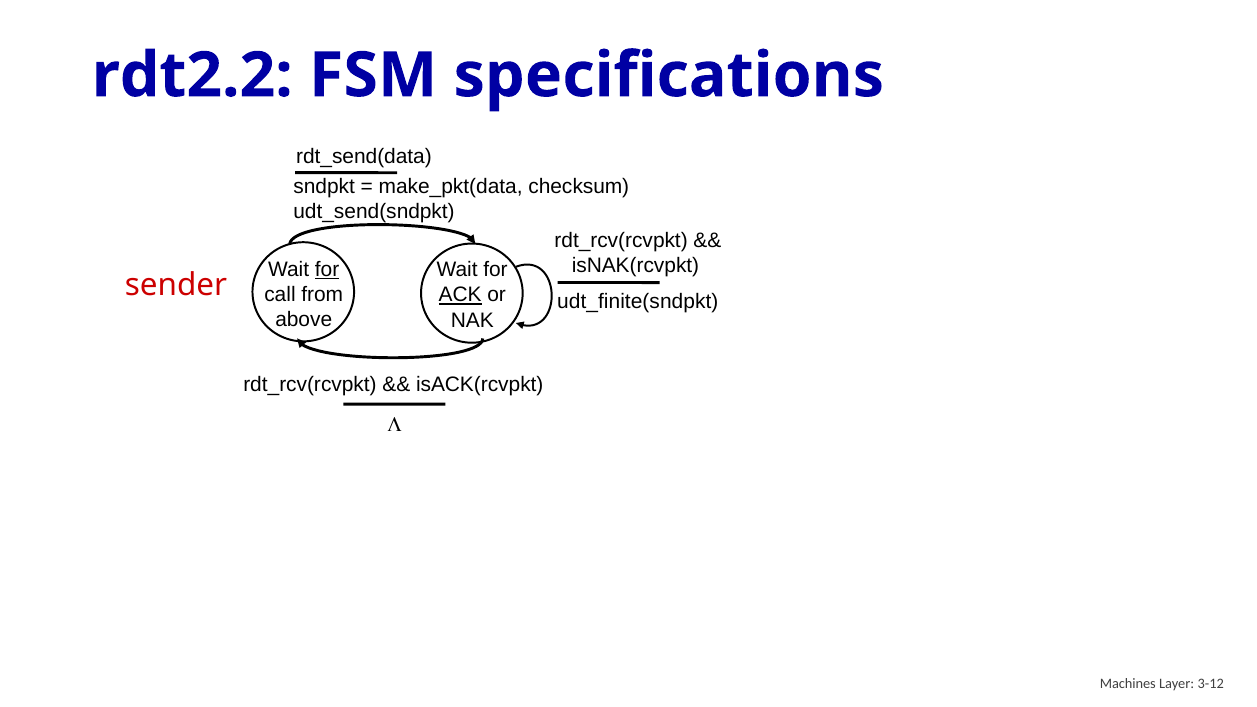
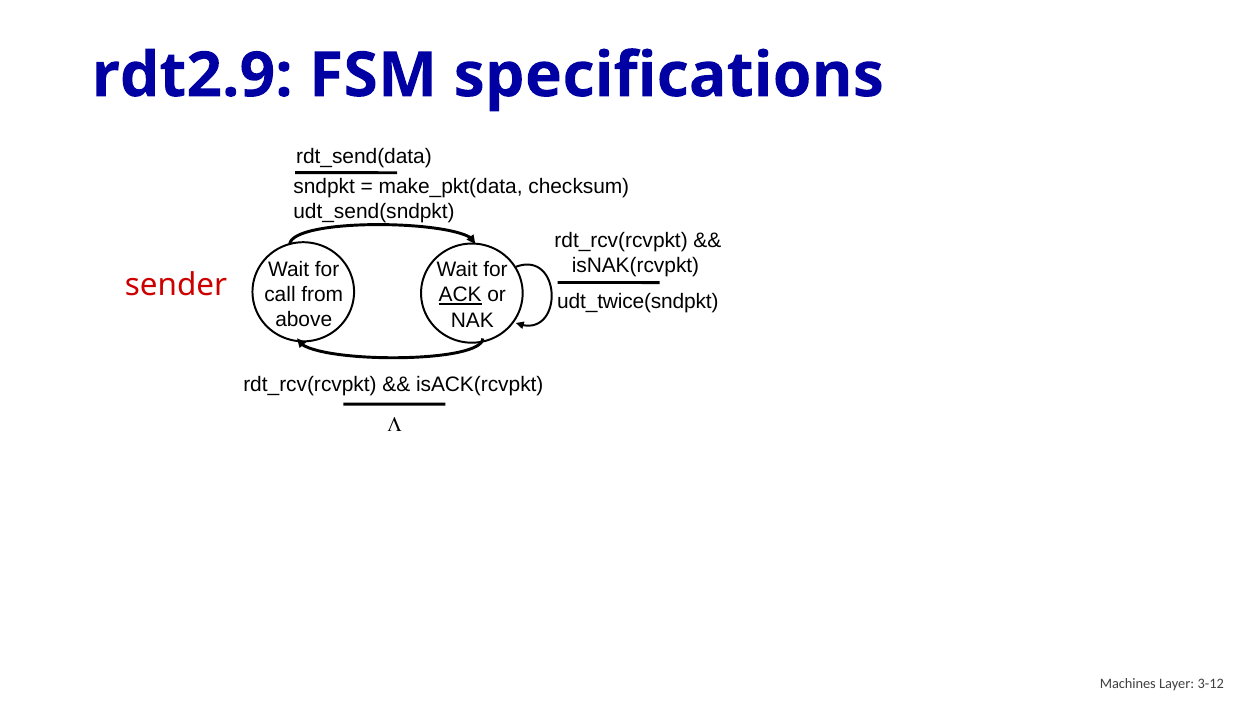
rdt2.2: rdt2.2 -> rdt2.9
for at (327, 270) underline: present -> none
udt_finite(sndpkt: udt_finite(sndpkt -> udt_twice(sndpkt
